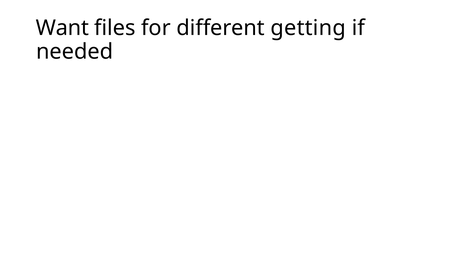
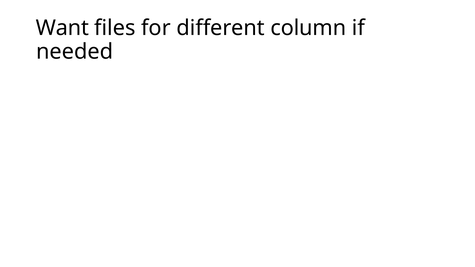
getting: getting -> column
